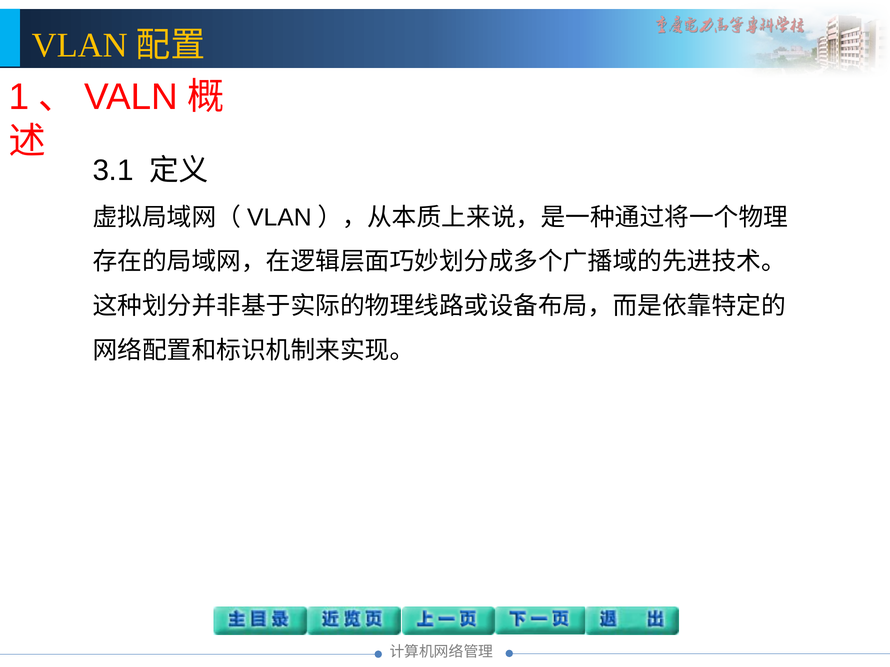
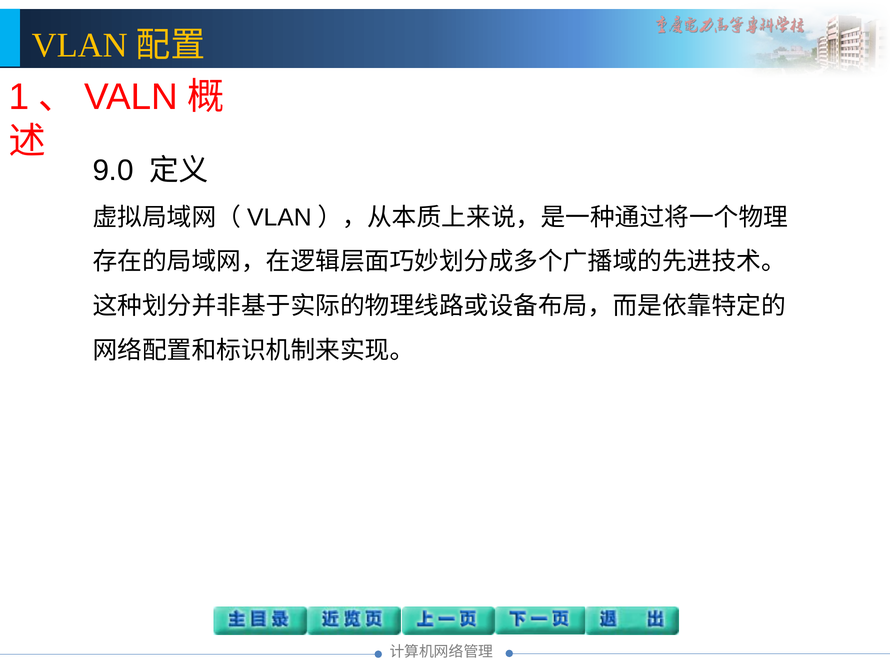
3.1: 3.1 -> 9.0
